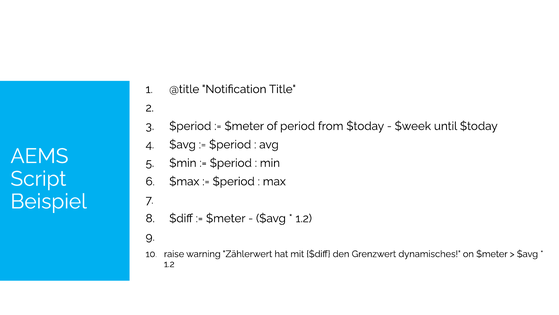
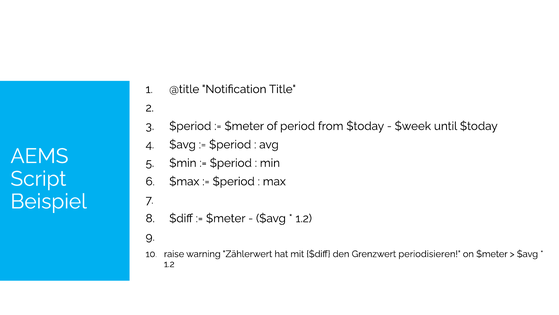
dynamisches: dynamisches -> periodisieren
